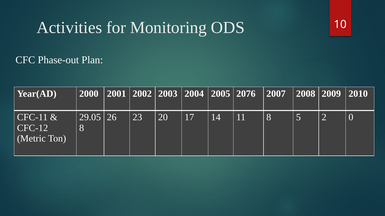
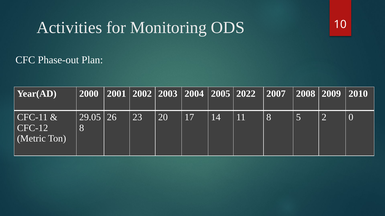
2076: 2076 -> 2022
